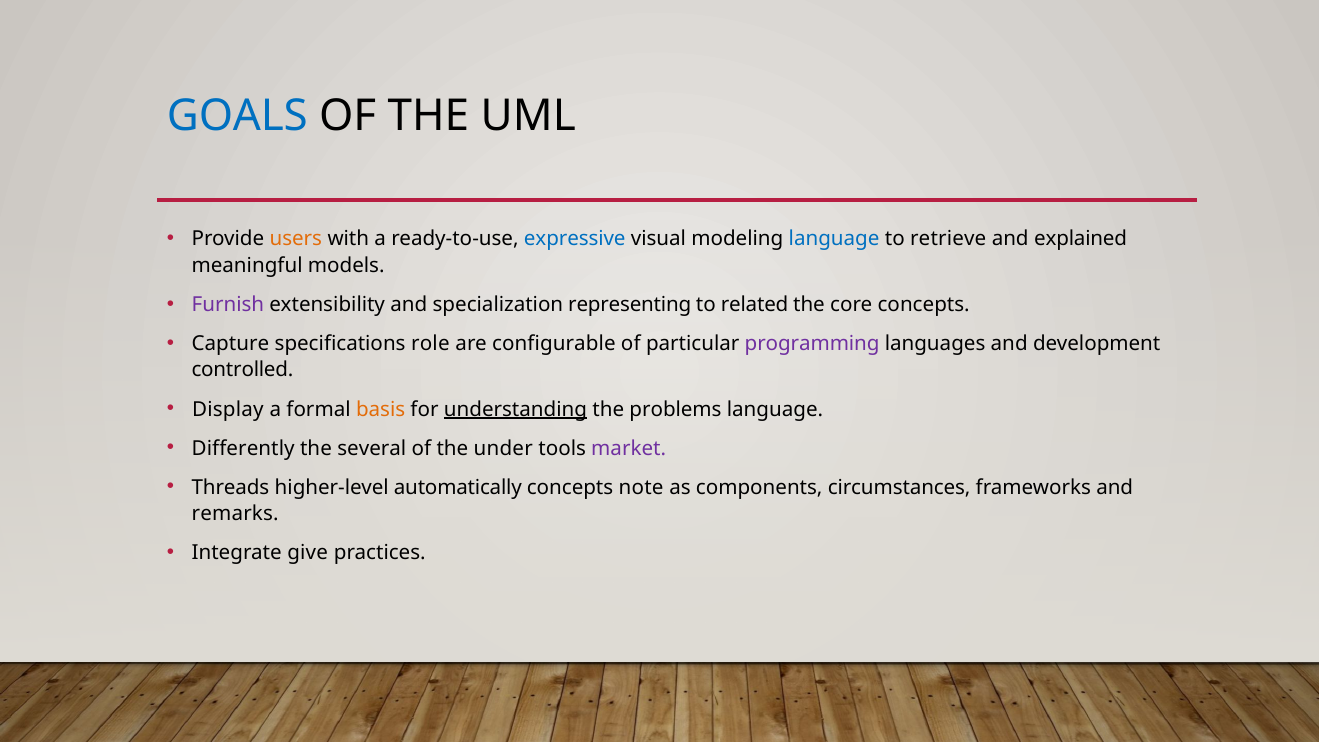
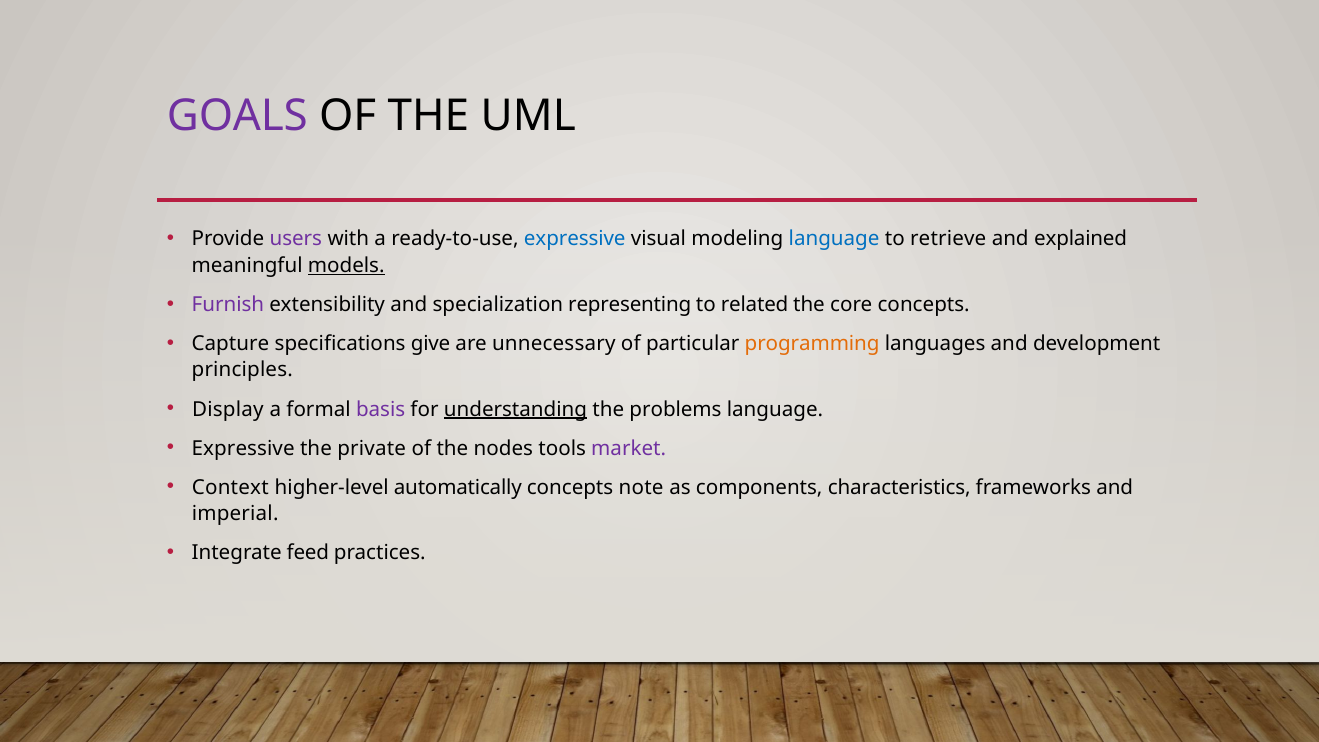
GOALS colour: blue -> purple
users colour: orange -> purple
models underline: none -> present
role: role -> give
configurable: configurable -> unnecessary
programming colour: purple -> orange
controlled: controlled -> principles
basis colour: orange -> purple
Differently at (243, 448): Differently -> Expressive
several: several -> private
under: under -> nodes
Threads: Threads -> Context
circumstances: circumstances -> characteristics
remarks: remarks -> imperial
give: give -> feed
